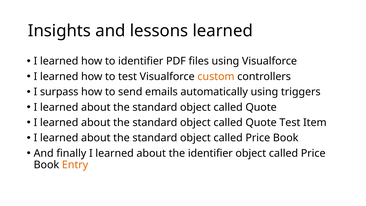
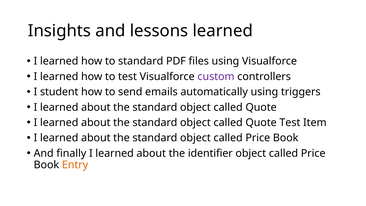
to identifier: identifier -> standard
custom colour: orange -> purple
surpass: surpass -> student
